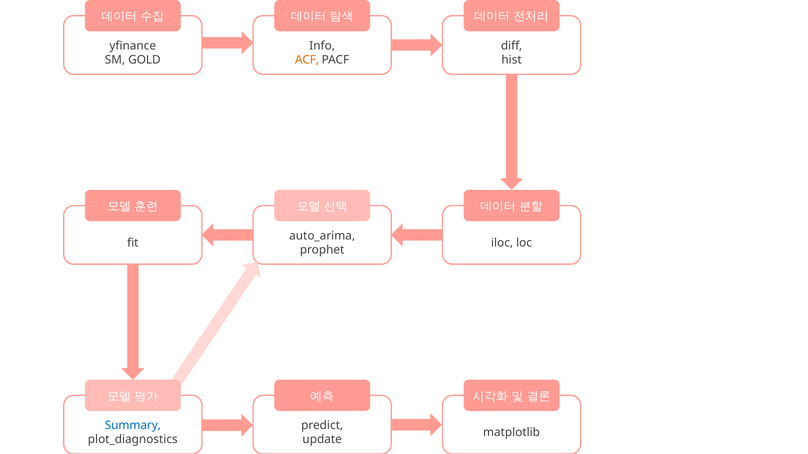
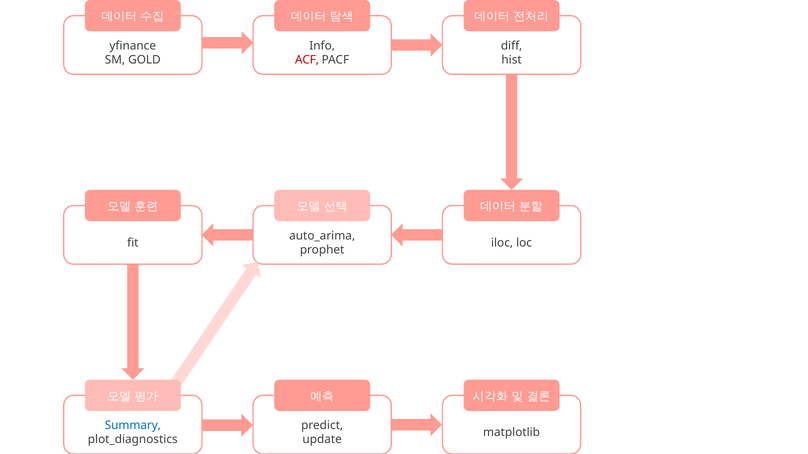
ACF colour: orange -> red
